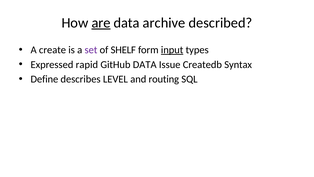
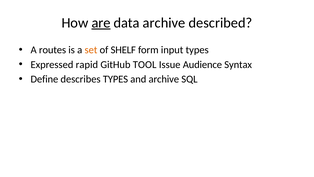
create: create -> routes
set colour: purple -> orange
input underline: present -> none
GitHub DATA: DATA -> TOOL
Createdb: Createdb -> Audience
describes LEVEL: LEVEL -> TYPES
and routing: routing -> archive
